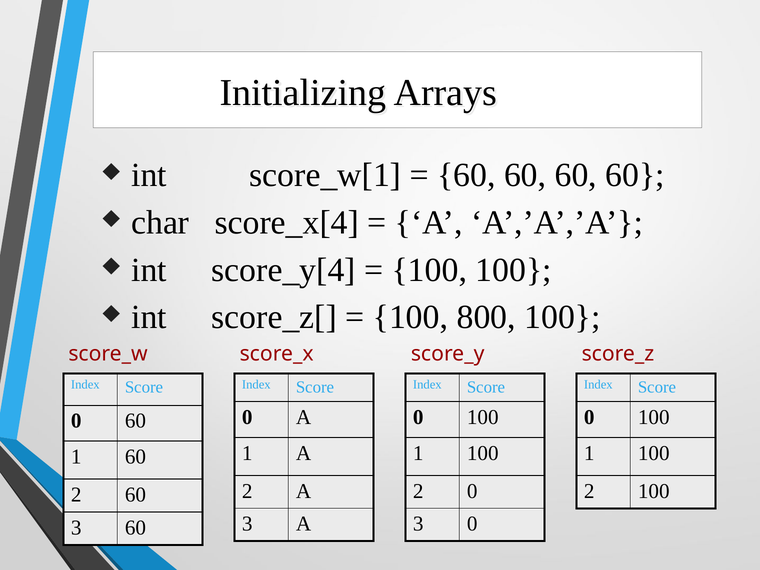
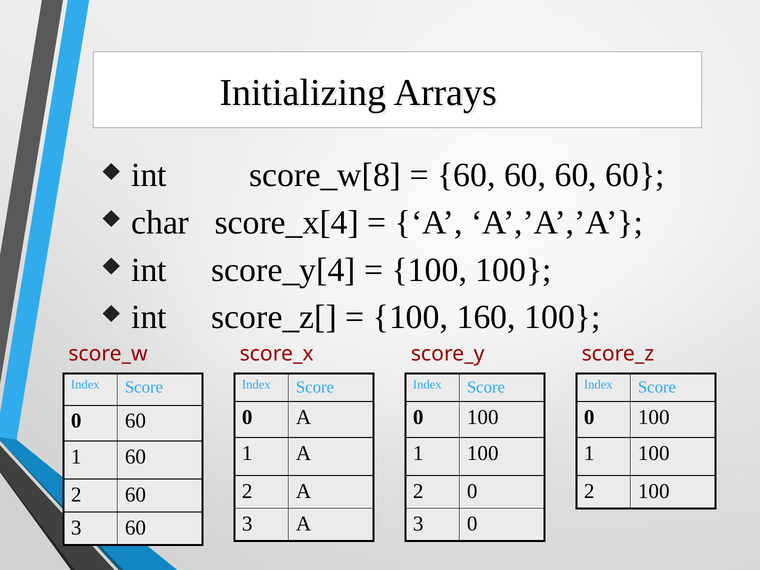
score_w[1: score_w[1 -> score_w[8
800: 800 -> 160
